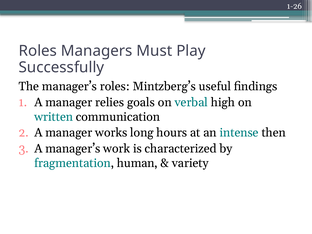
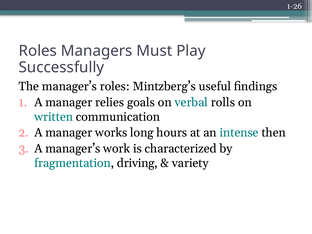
high: high -> rolls
human: human -> driving
